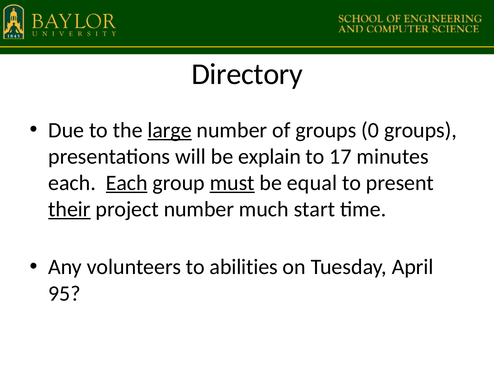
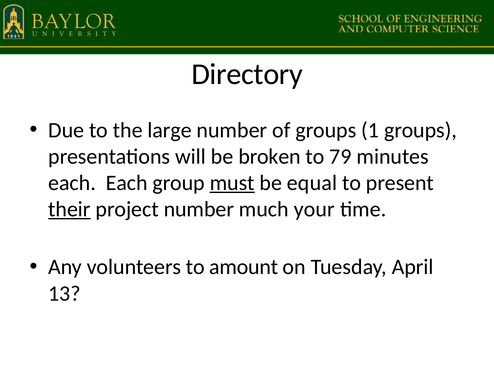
large underline: present -> none
0: 0 -> 1
explain: explain -> broken
17: 17 -> 79
Each at (127, 183) underline: present -> none
start: start -> your
abilities: abilities -> amount
95: 95 -> 13
